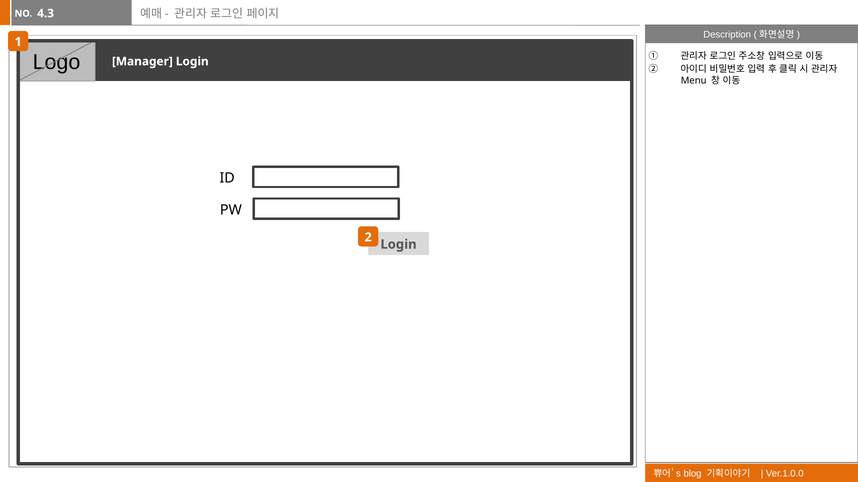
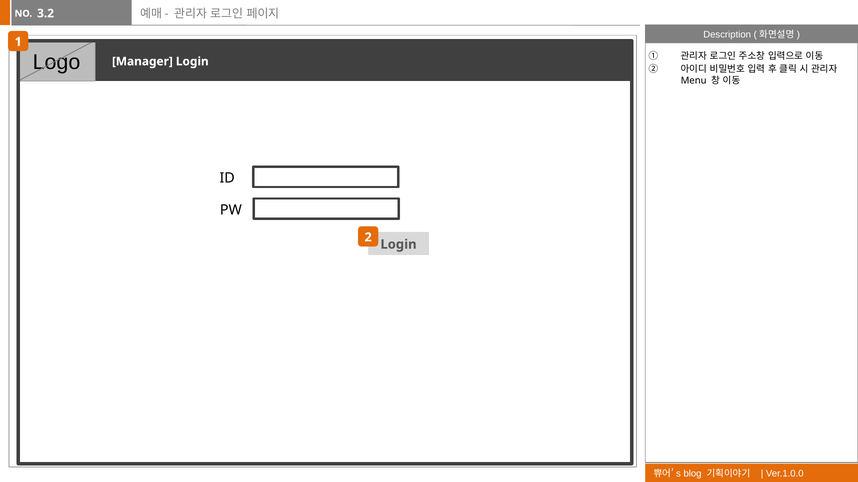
4.3: 4.3 -> 3.2
